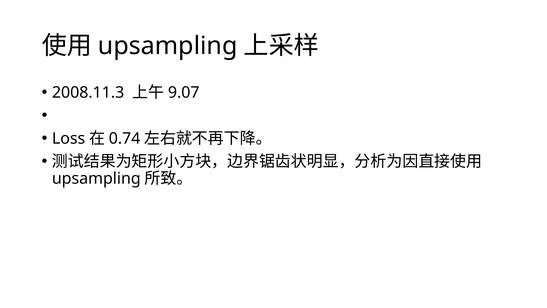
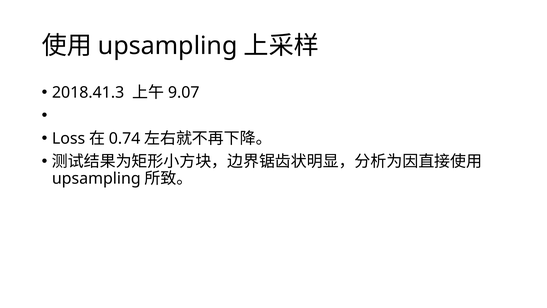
2008.11.3: 2008.11.3 -> 2018.41.3
